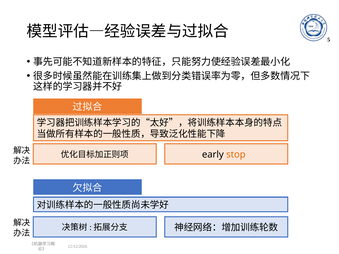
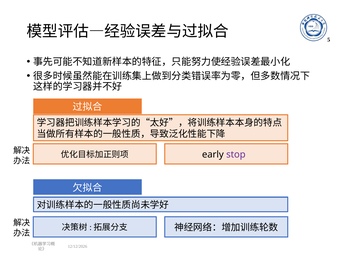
stop colour: orange -> purple
